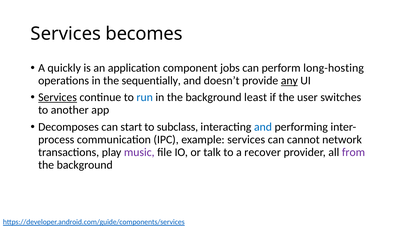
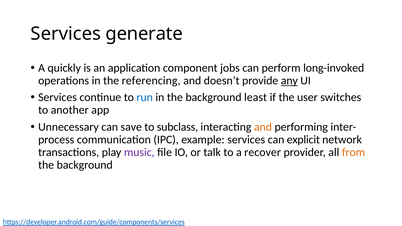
becomes: becomes -> generate
long-hosting: long-hosting -> long-invoked
sequentially: sequentially -> referencing
Services at (58, 97) underline: present -> none
Decomposes: Decomposes -> Unnecessary
start: start -> save
and at (263, 127) colour: blue -> orange
cannot: cannot -> explicit
from colour: purple -> orange
